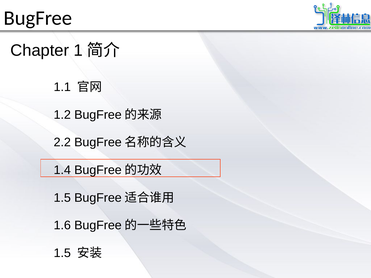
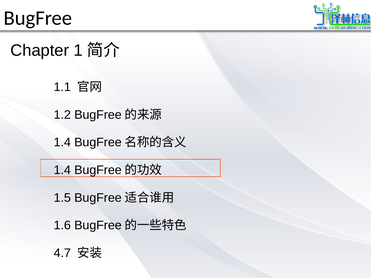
2.2 at (62, 143): 2.2 -> 1.4
1.5 at (62, 253): 1.5 -> 4.7
